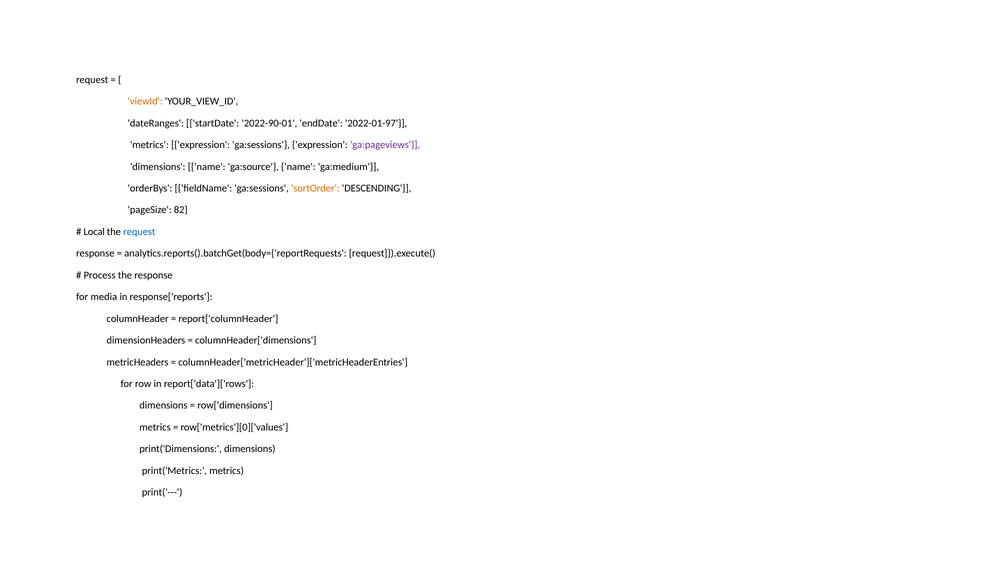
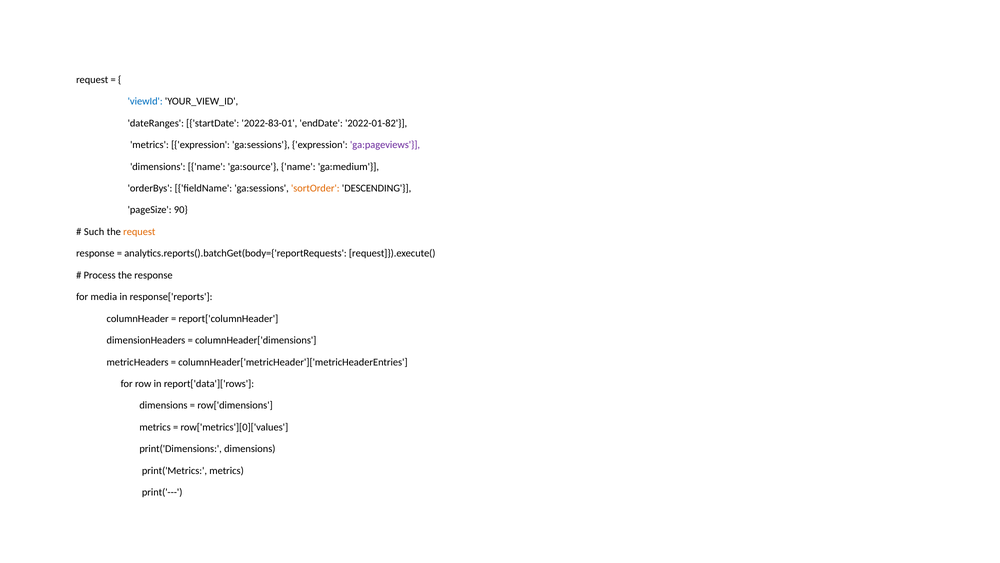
viewId colour: orange -> blue
2022-90-01: 2022-90-01 -> 2022-83-01
2022-01-97: 2022-01-97 -> 2022-01-82
82: 82 -> 90
Local: Local -> Such
request at (139, 232) colour: blue -> orange
